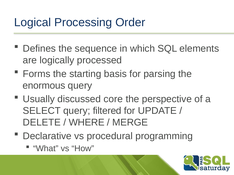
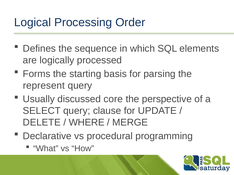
enormous: enormous -> represent
filtered: filtered -> clause
